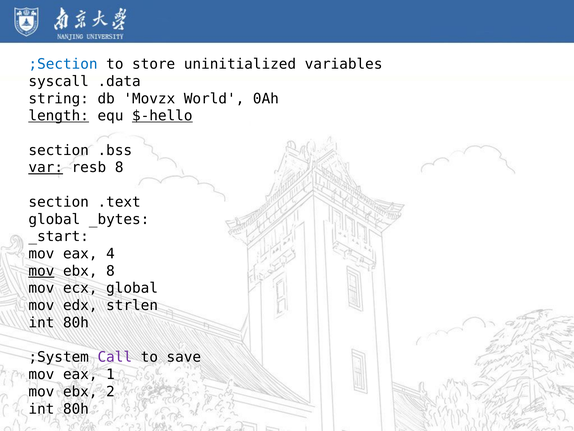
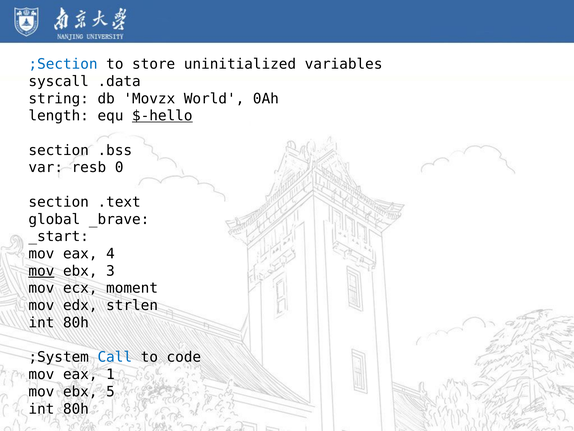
length underline: present -> none
var underline: present -> none
resb 8: 8 -> 0
_bytes: _bytes -> _brave
ebx 8: 8 -> 3
ecx global: global -> moment
Call colour: purple -> blue
save: save -> code
2: 2 -> 5
